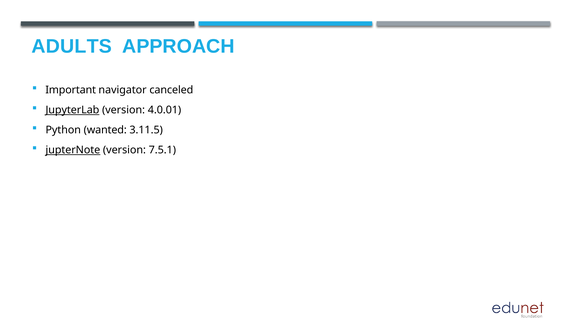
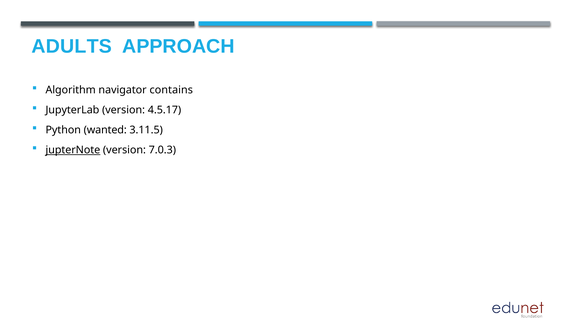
Important: Important -> Algorithm
canceled: canceled -> contains
JupyterLab underline: present -> none
4.0.01: 4.0.01 -> 4.5.17
7.5.1: 7.5.1 -> 7.0.3
